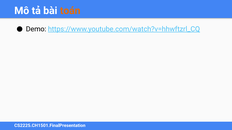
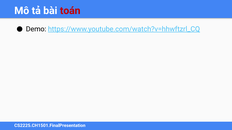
toán colour: orange -> red
